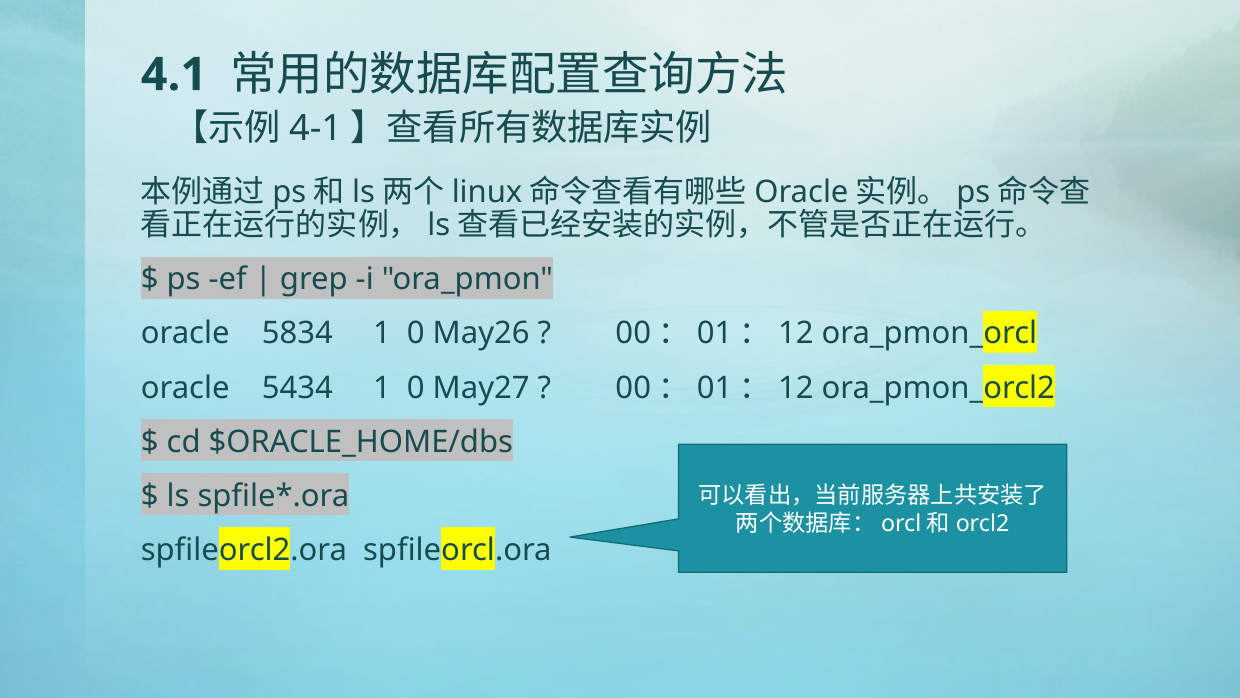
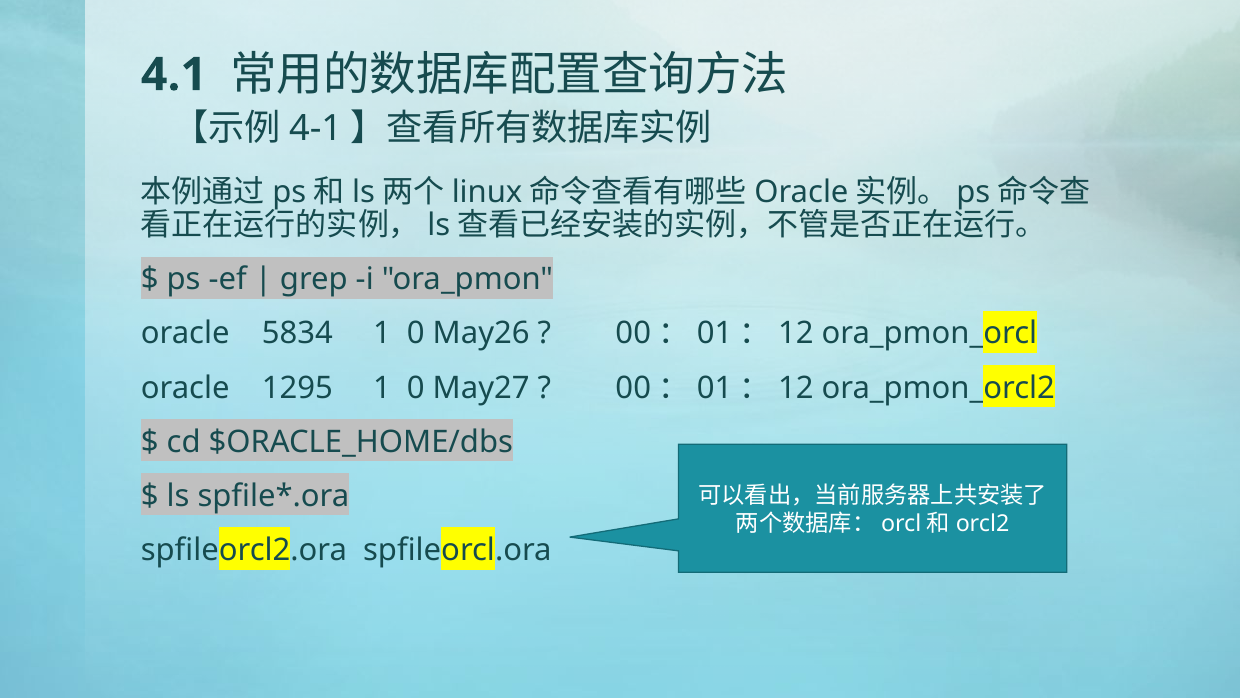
5434: 5434 -> 1295
